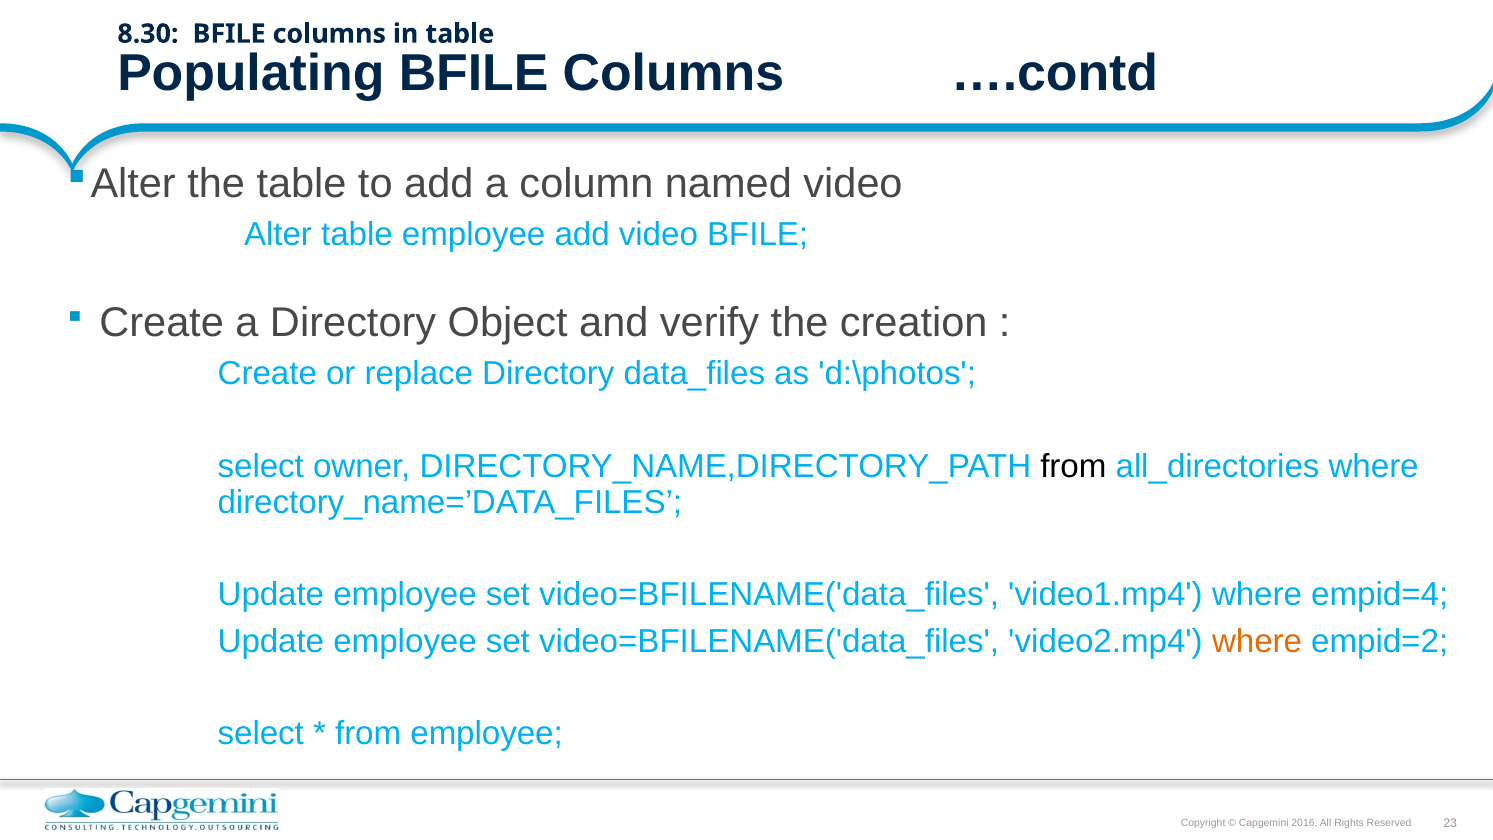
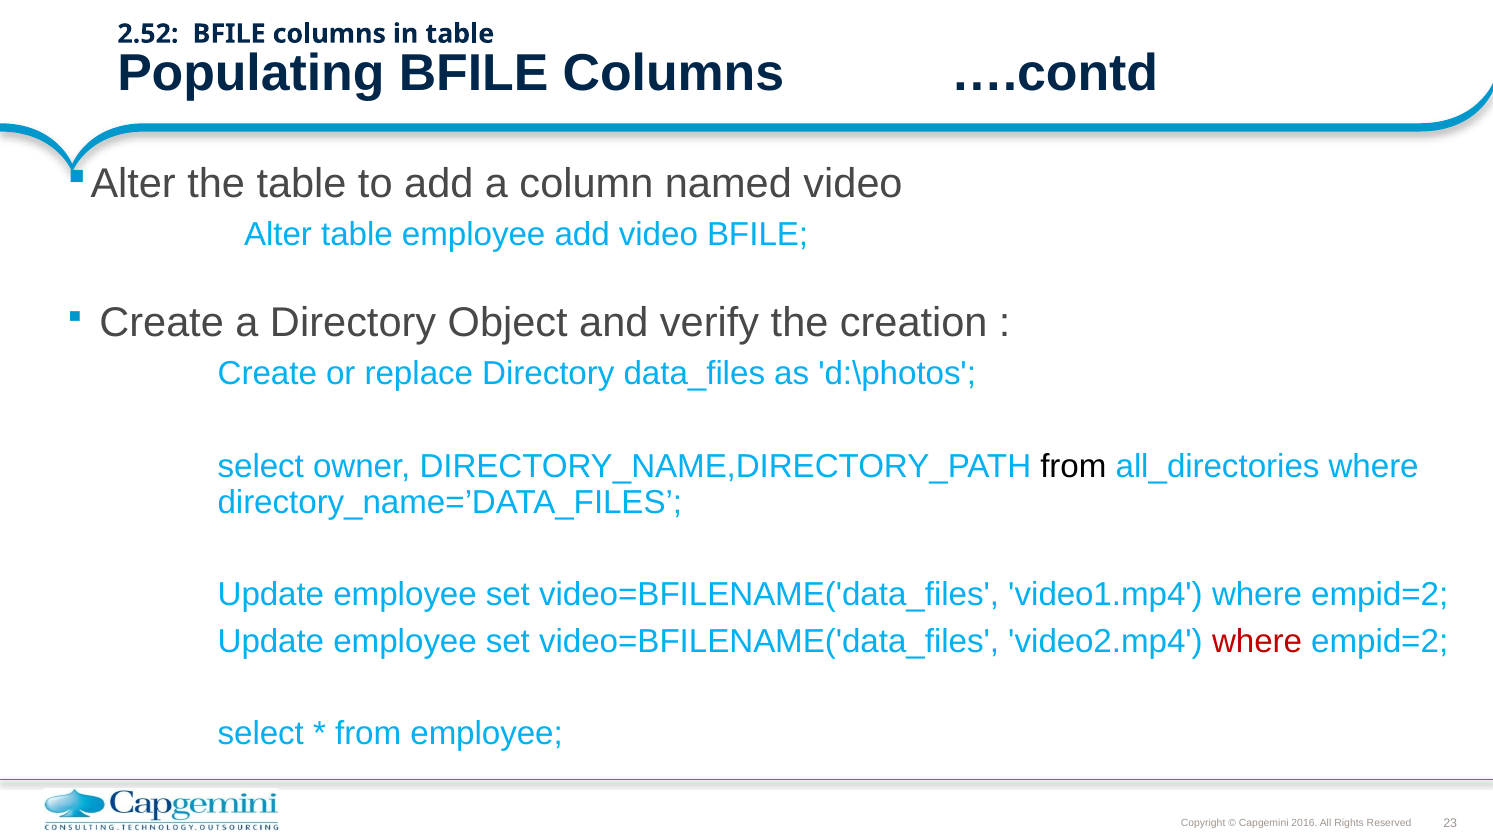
8.30: 8.30 -> 2.52
video1.mp4 where empid=4: empid=4 -> empid=2
where at (1257, 641) colour: orange -> red
